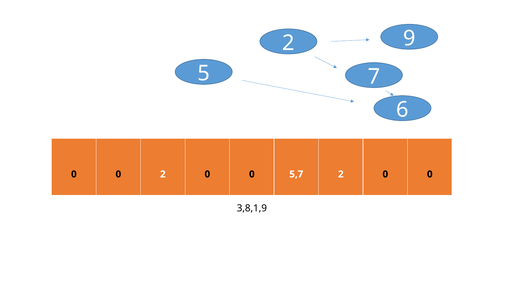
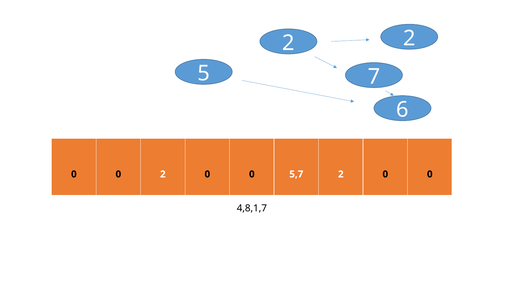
2 9: 9 -> 2
3,8,1,9: 3,8,1,9 -> 4,8,1,7
